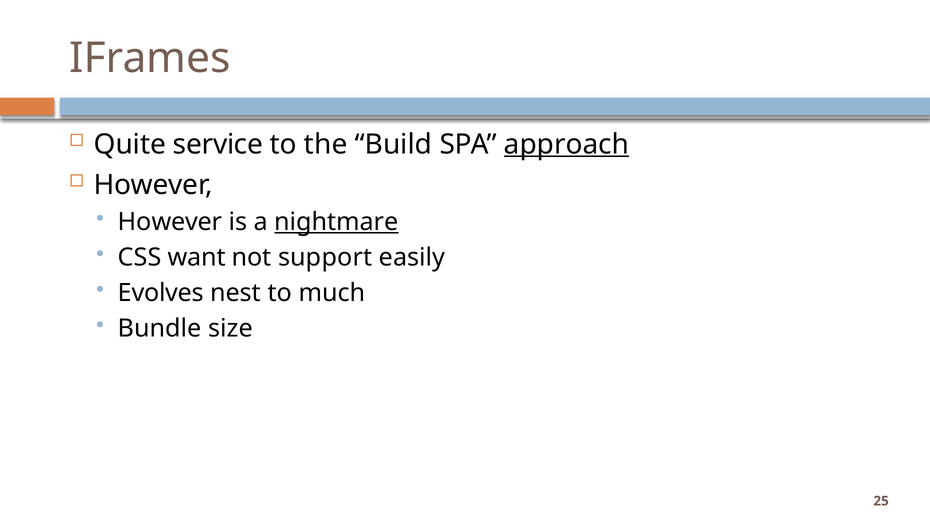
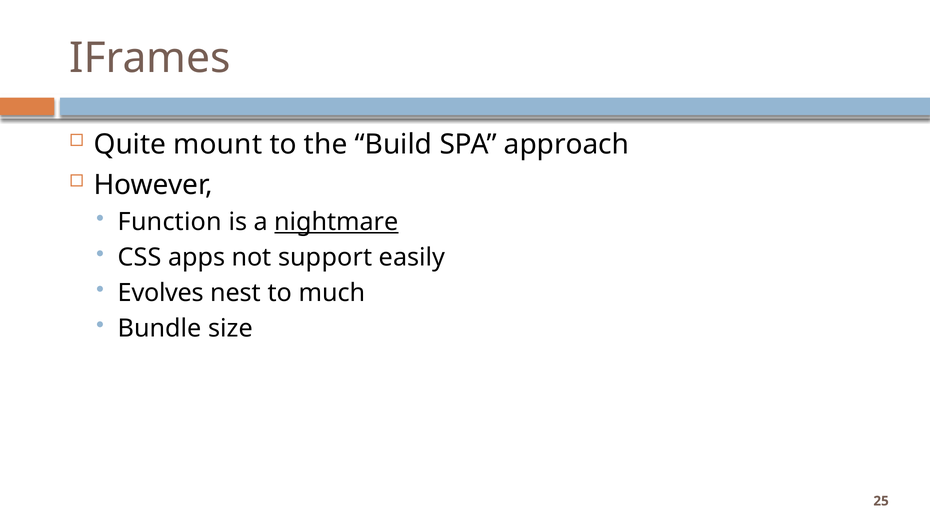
service: service -> mount
approach underline: present -> none
However at (170, 222): However -> Function
want: want -> apps
